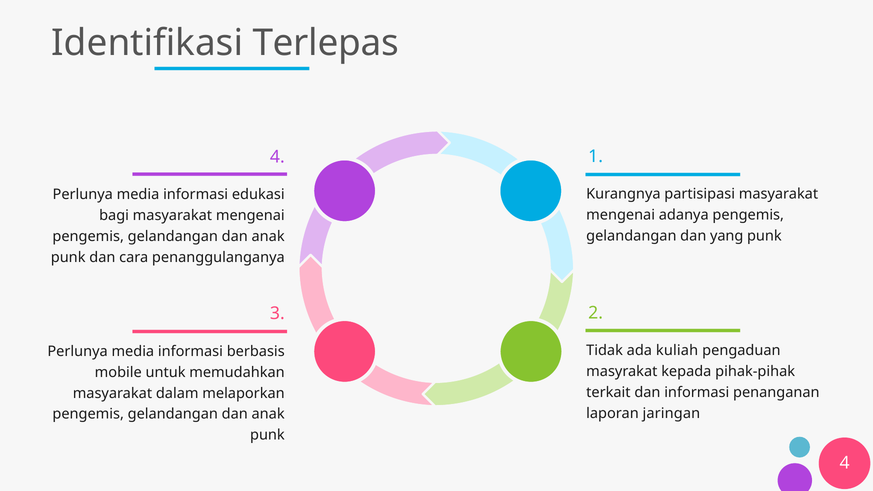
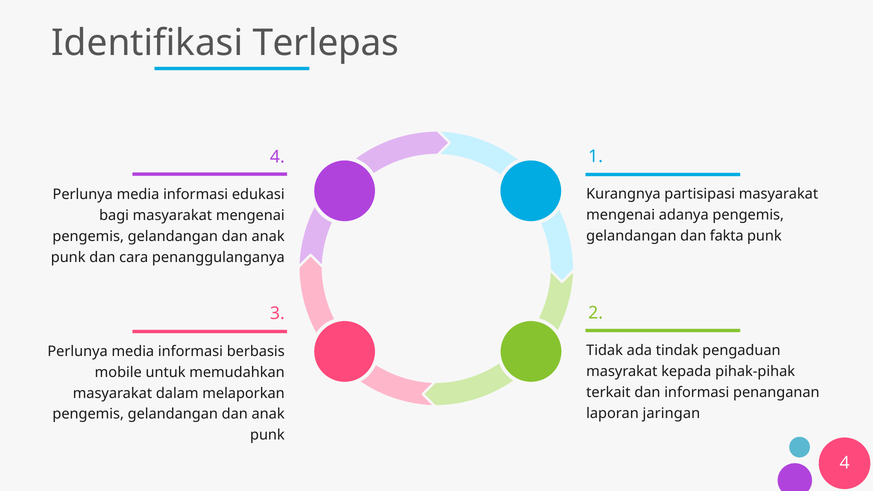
yang: yang -> fakta
kuliah: kuliah -> tindak
